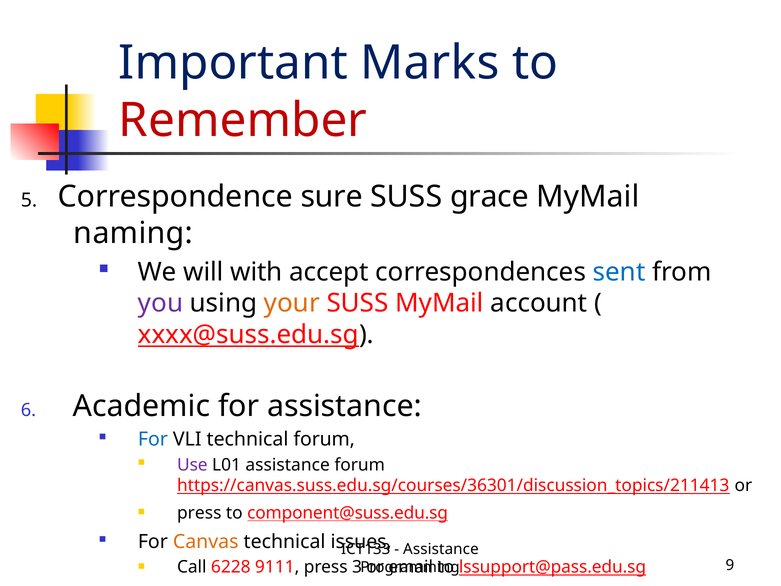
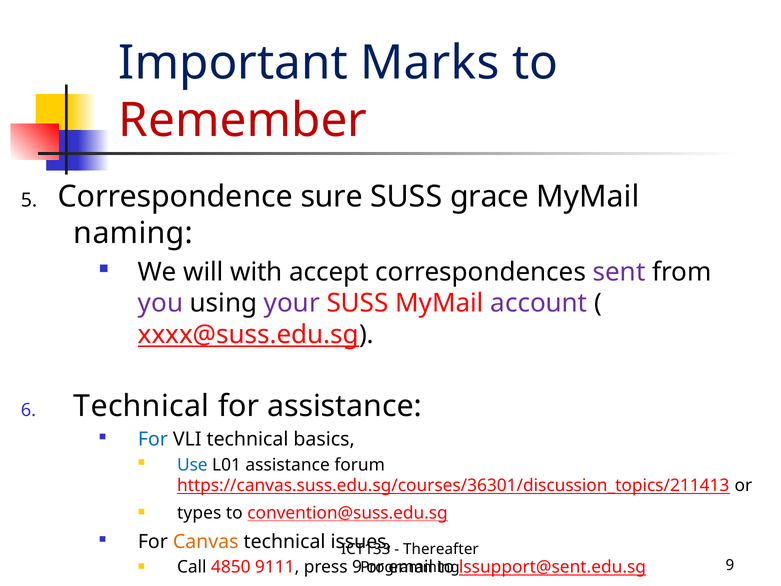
sent colour: blue -> purple
your colour: orange -> purple
account colour: black -> purple
Academic at (142, 406): Academic -> Technical
technical forum: forum -> basics
Use colour: purple -> blue
press at (199, 513): press -> types
component@suss.edu.sg: component@suss.edu.sg -> convention@suss.edu.sg
Assistance at (441, 549): Assistance -> Thereafter
6228: 6228 -> 4850
press 3: 3 -> 9
lssupport@pass.edu.sg: lssupport@pass.edu.sg -> lssupport@sent.edu.sg
